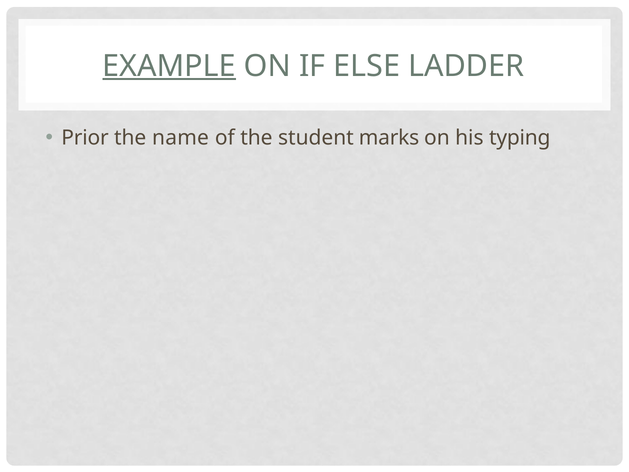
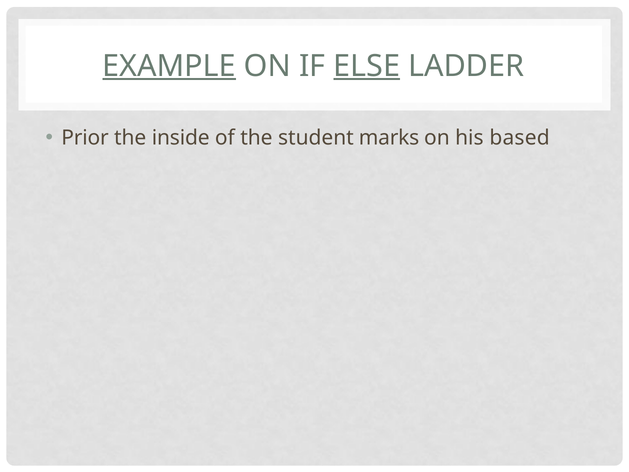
ELSE underline: none -> present
name: name -> inside
typing: typing -> based
